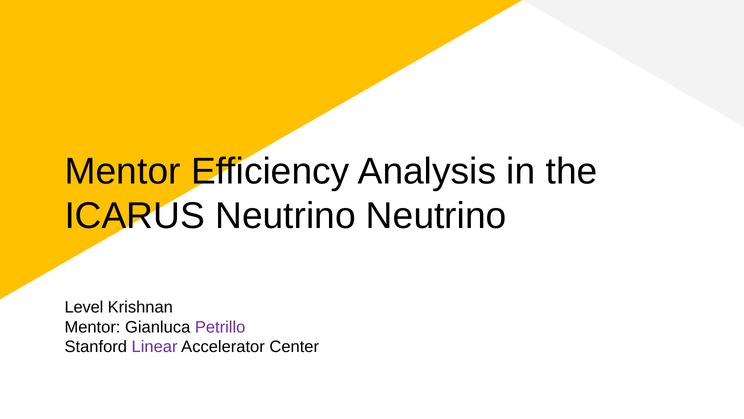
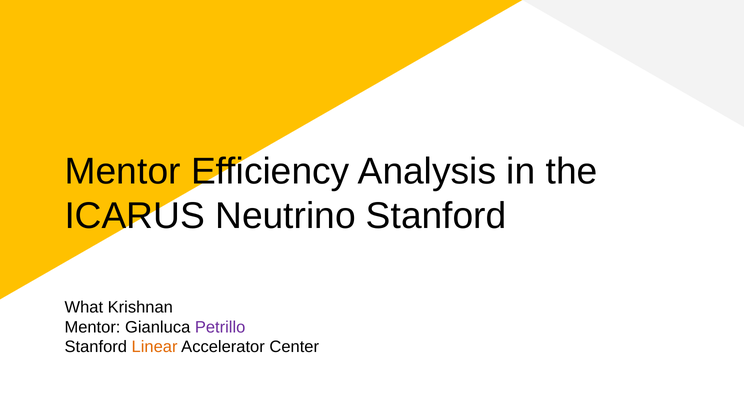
Neutrino Neutrino: Neutrino -> Stanford
Level: Level -> What
Linear colour: purple -> orange
